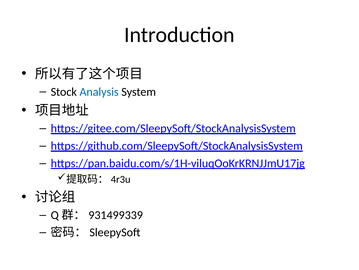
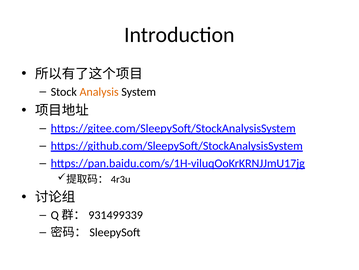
Analysis colour: blue -> orange
